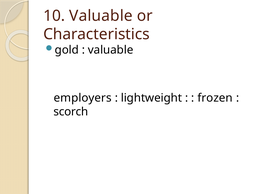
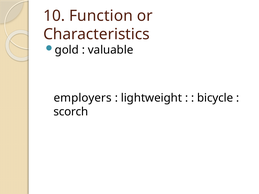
10 Valuable: Valuable -> Function
frozen: frozen -> bicycle
